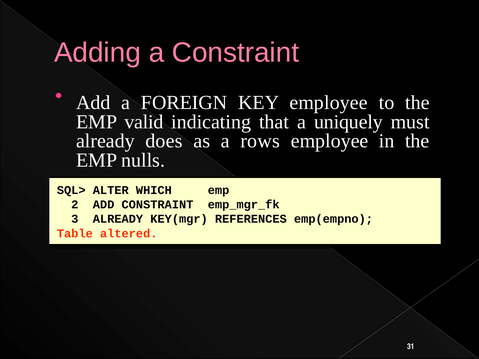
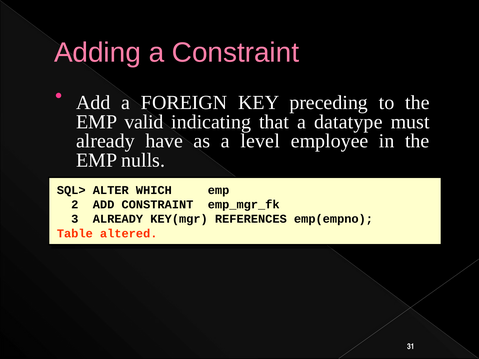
KEY employee: employee -> preceding
uniquely: uniquely -> datatype
does: does -> have
rows: rows -> level
